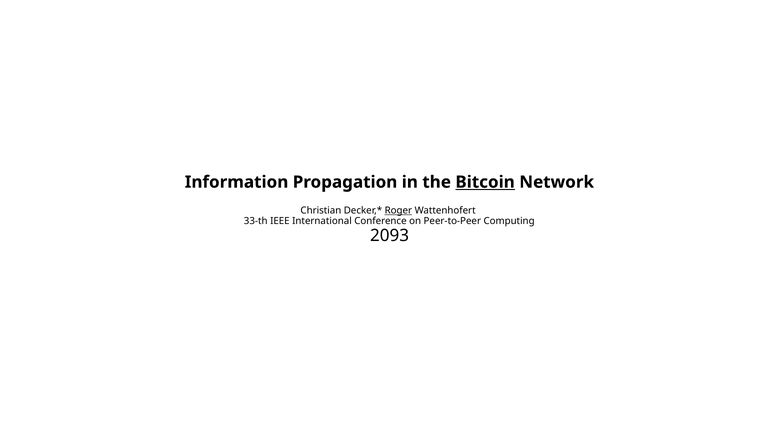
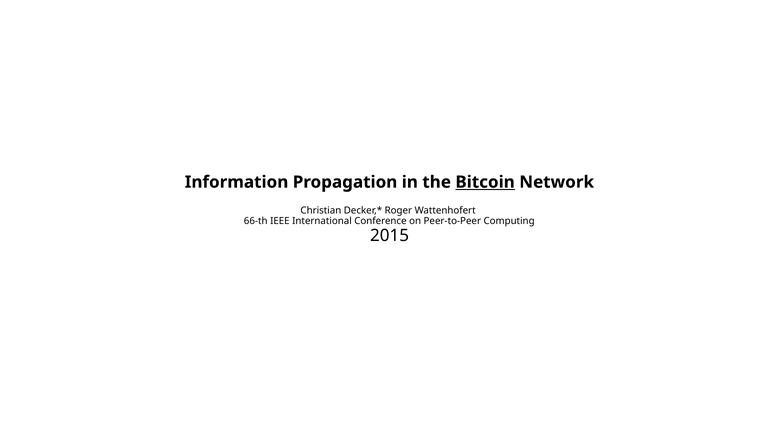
Roger underline: present -> none
33-th: 33-th -> 66-th
2093: 2093 -> 2015
